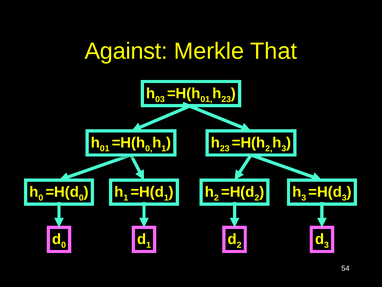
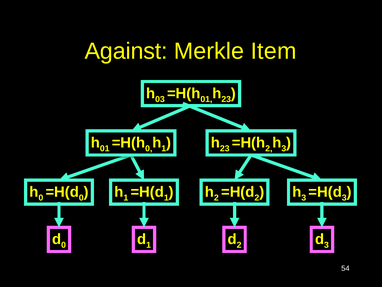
That: That -> Item
